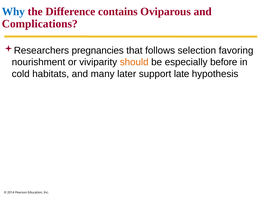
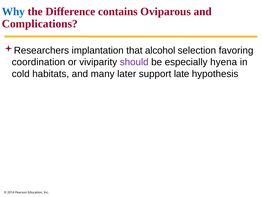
pregnancies: pregnancies -> implantation
follows: follows -> alcohol
nourishment: nourishment -> coordination
should colour: orange -> purple
before: before -> hyena
